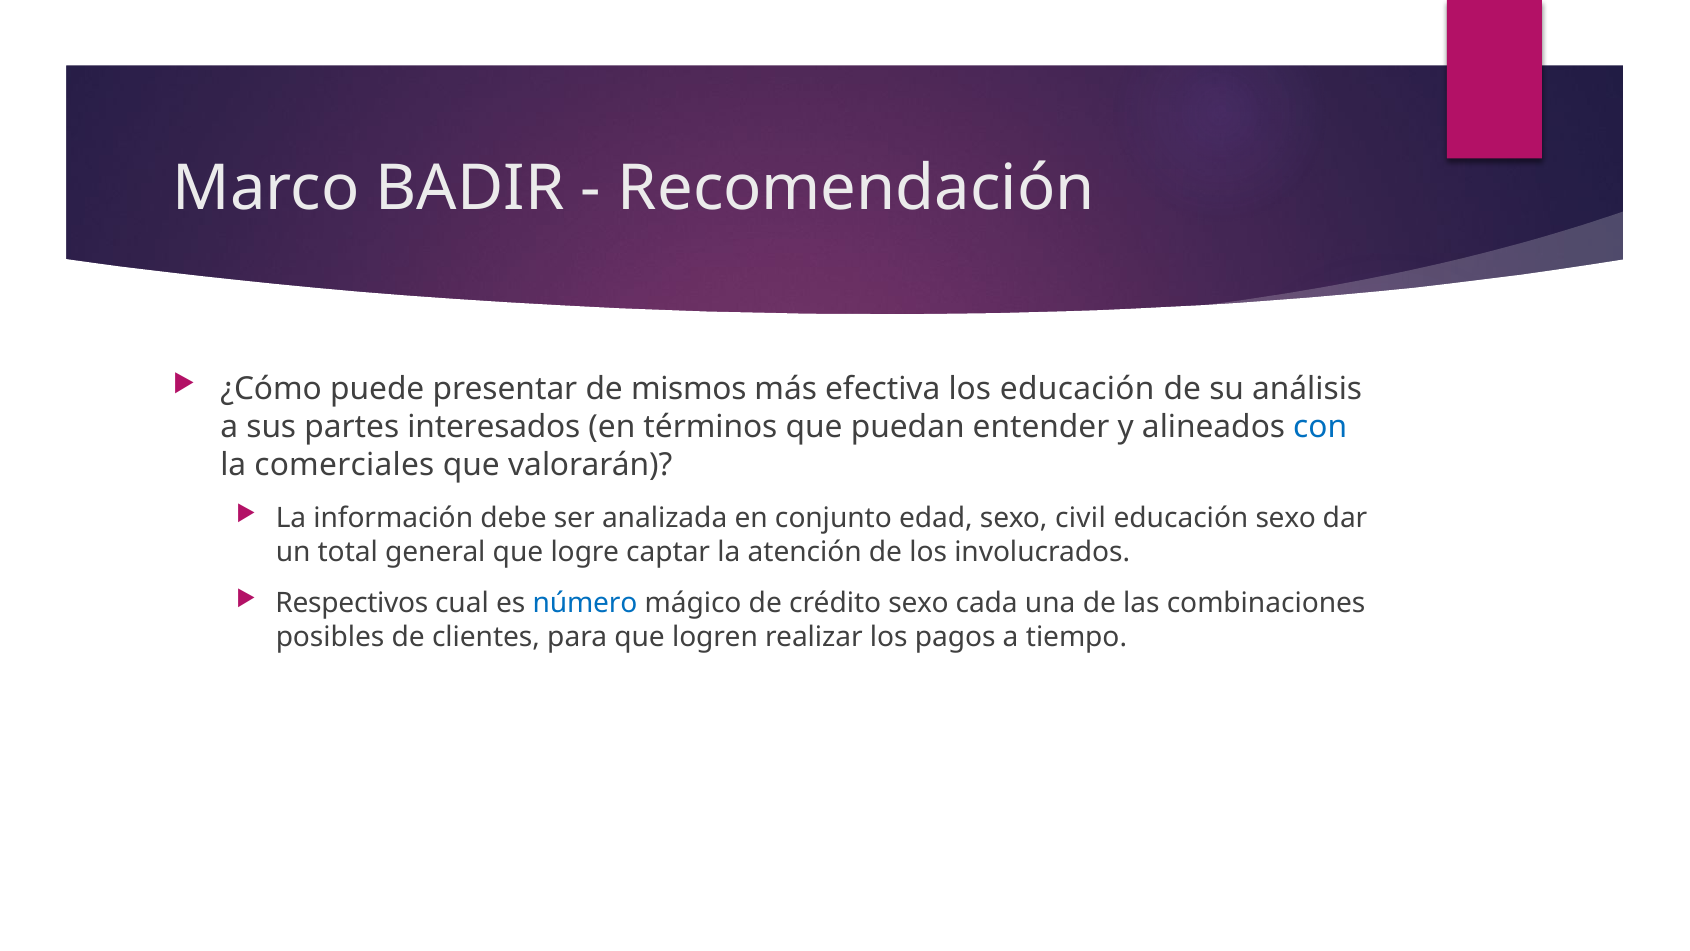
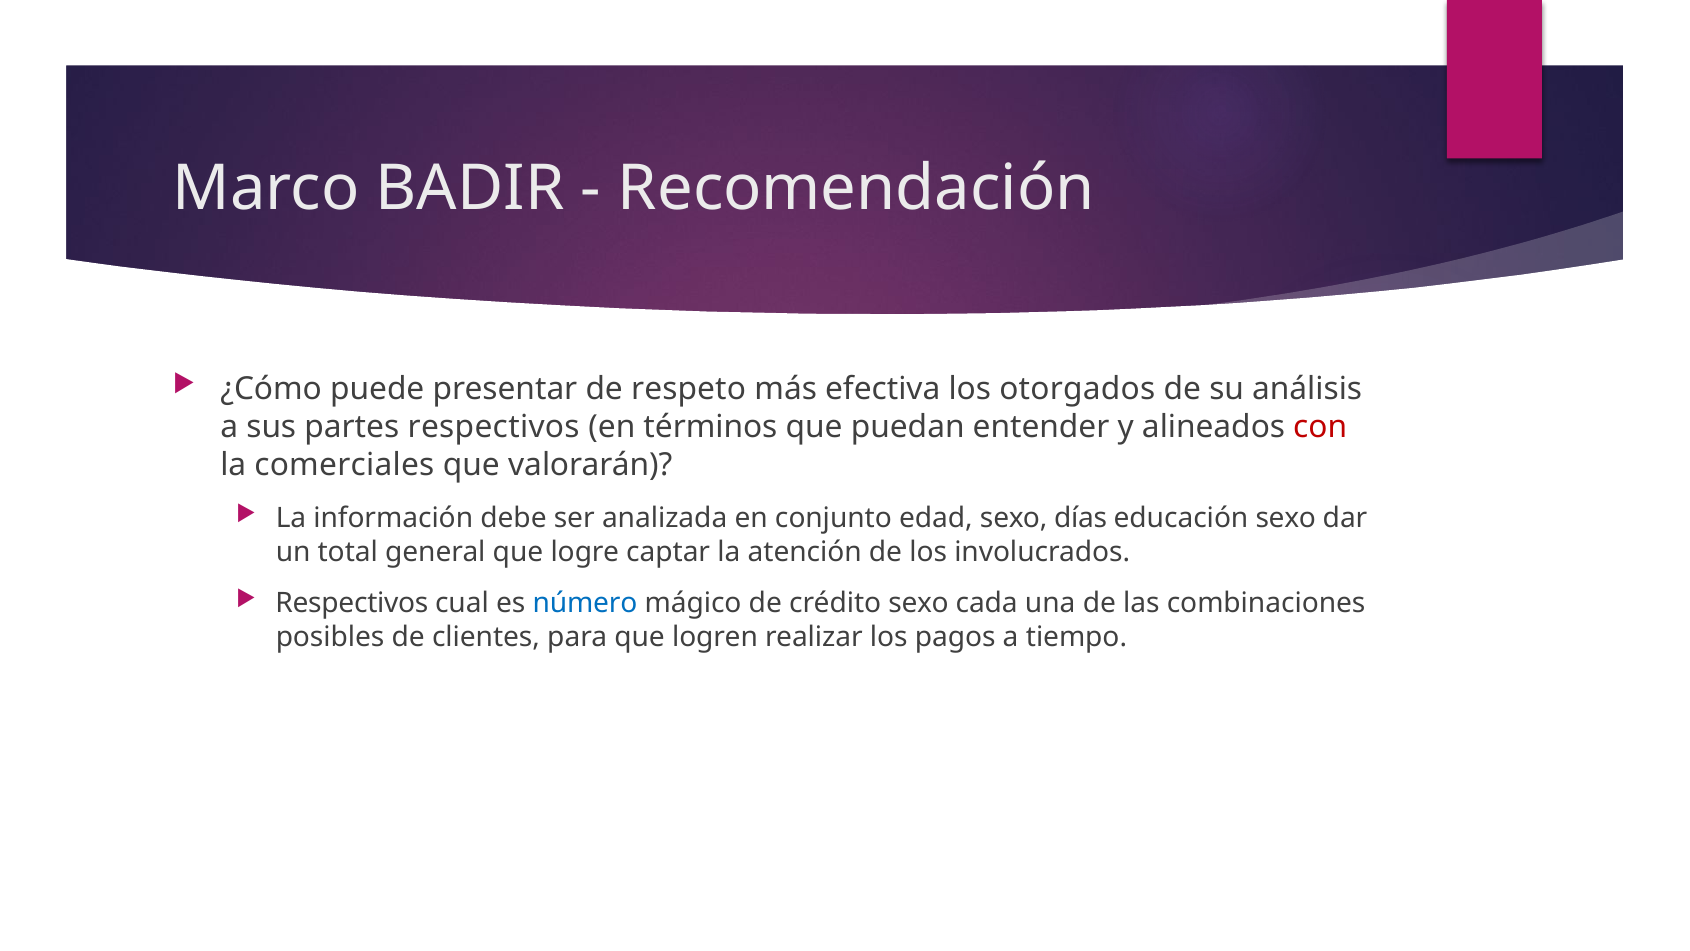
mismos: mismos -> respeto
los educación: educación -> otorgados
partes interesados: interesados -> respectivos
con colour: blue -> red
civil: civil -> días
